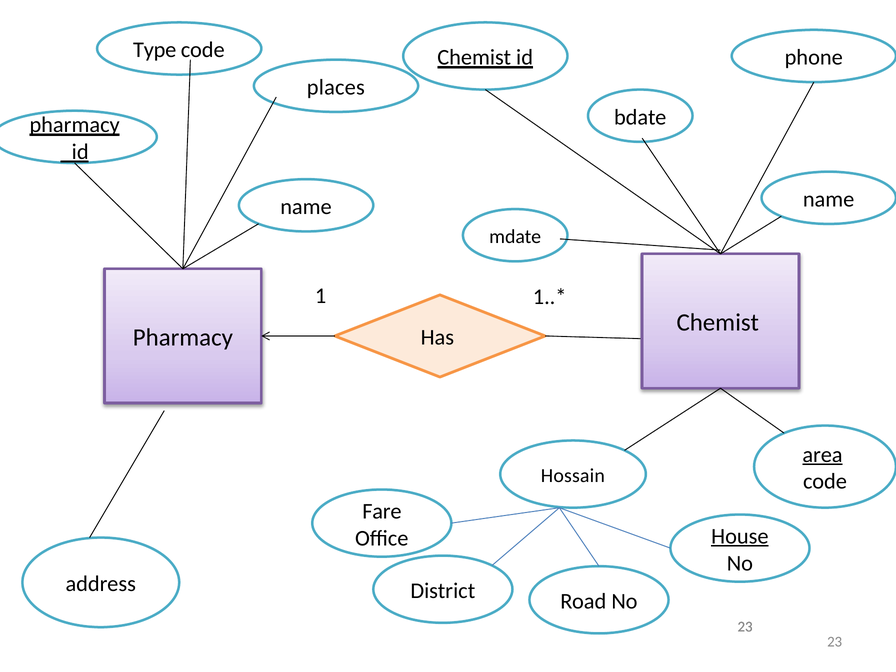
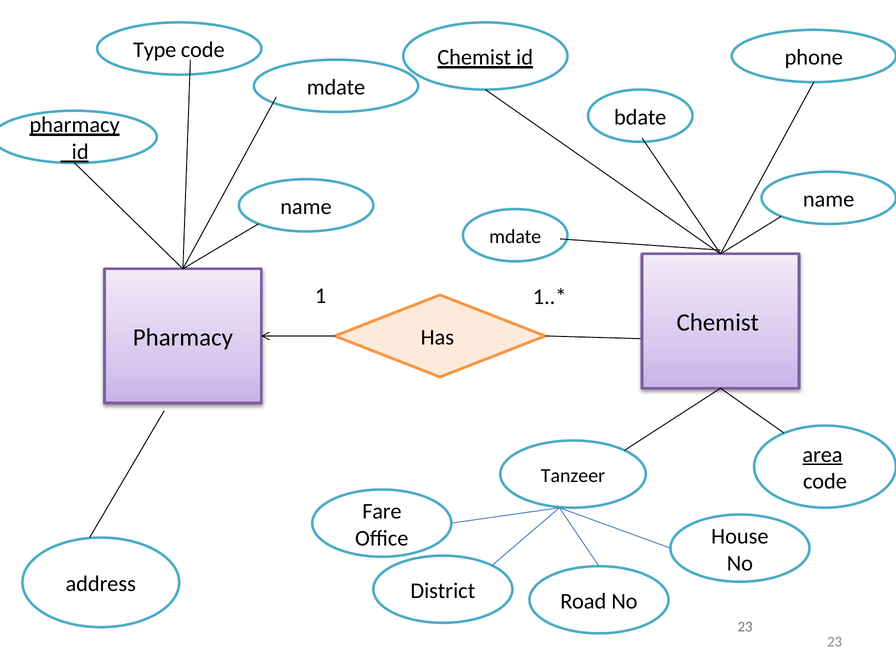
places at (336, 87): places -> mdate
Hossain: Hossain -> Tanzeer
House underline: present -> none
